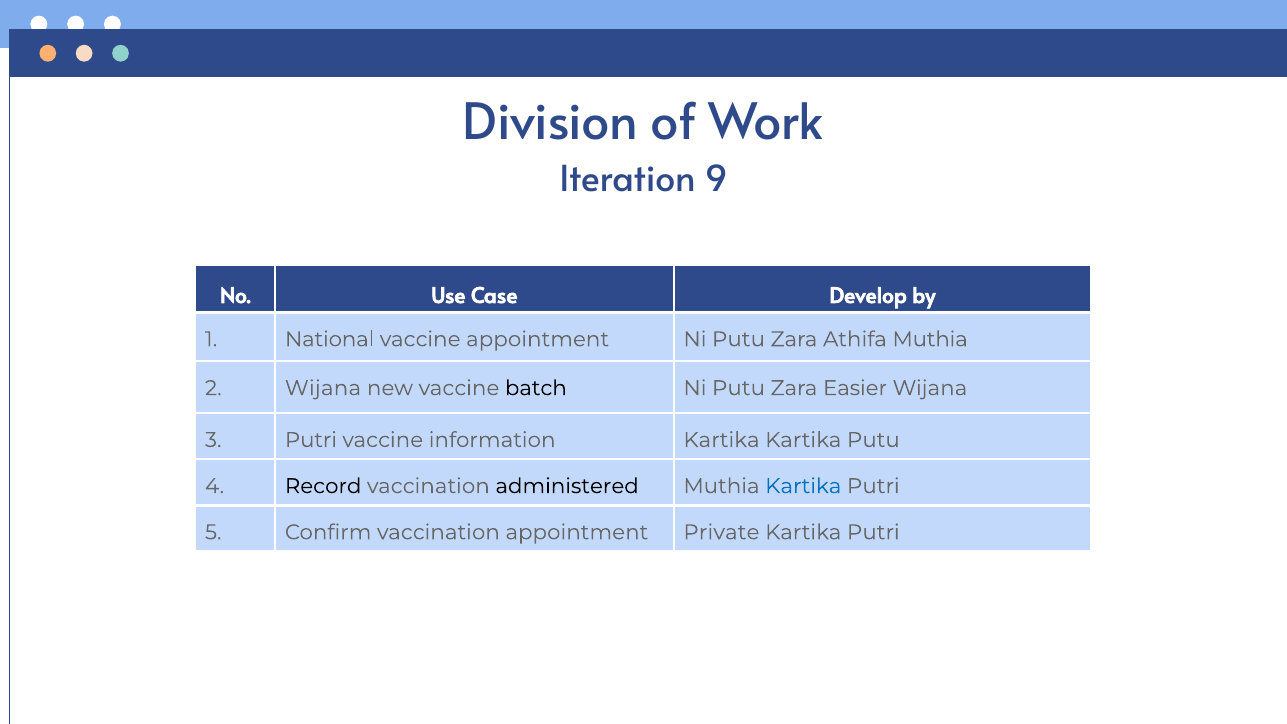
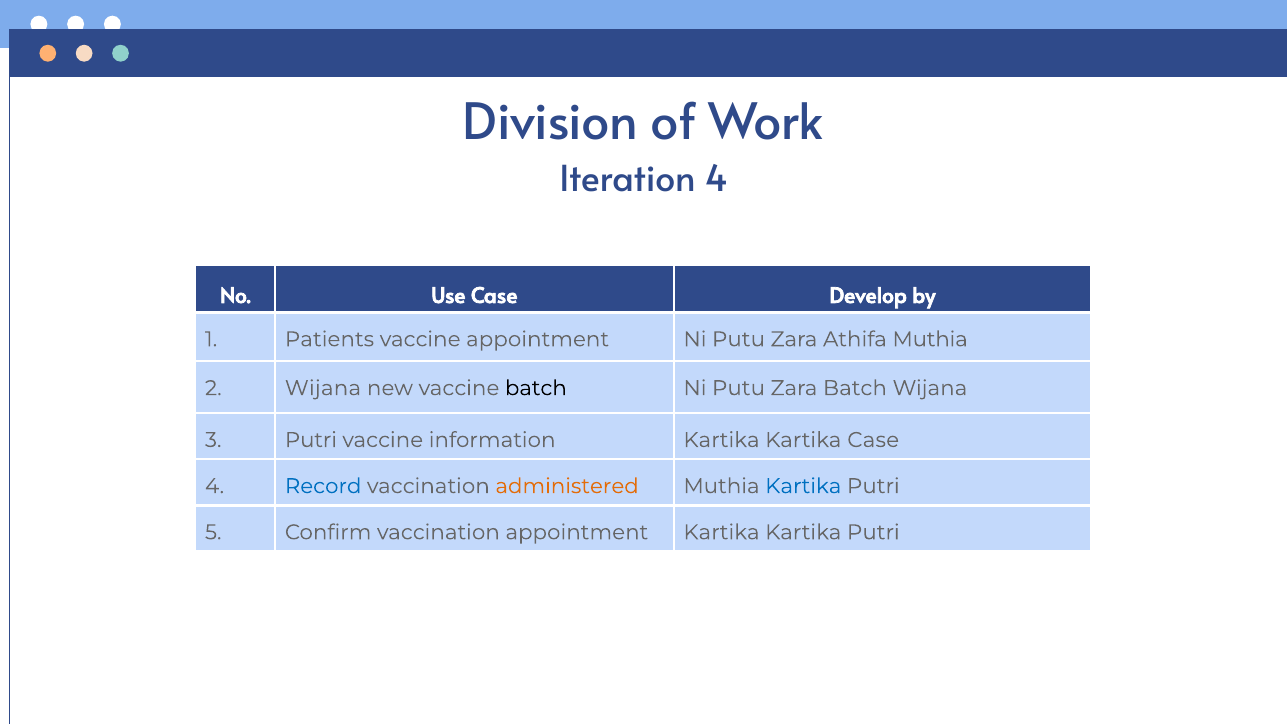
Iteration 9: 9 -> 4
National: National -> Patients
Zara Easier: Easier -> Batch
Kartika Putu: Putu -> Case
Record colour: black -> blue
administered colour: black -> orange
appointment Private: Private -> Kartika
